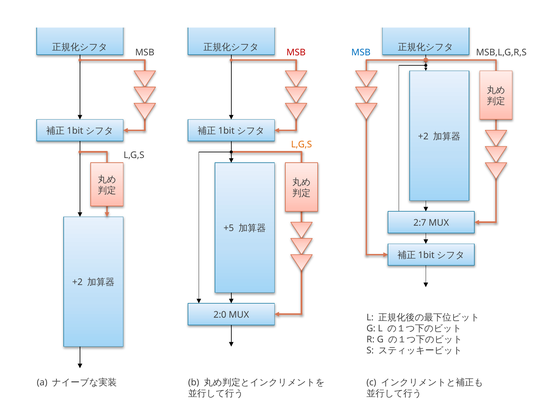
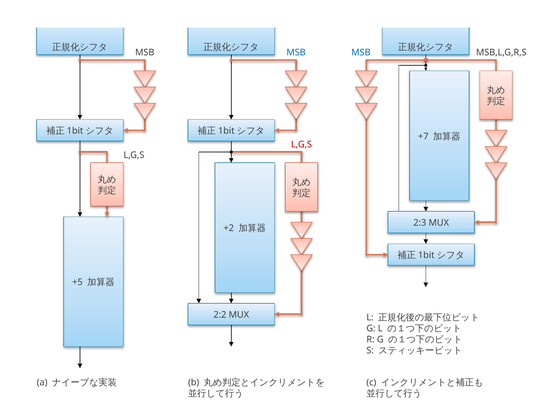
MSB at (296, 52) colour: red -> blue
+2 at (423, 136): +2 -> +7
L,G,S at (302, 144) colour: orange -> red
2:7: 2:7 -> 2:3
+5: +5 -> +2
+2 at (77, 282): +2 -> +5
2:0: 2:0 -> 2:2
